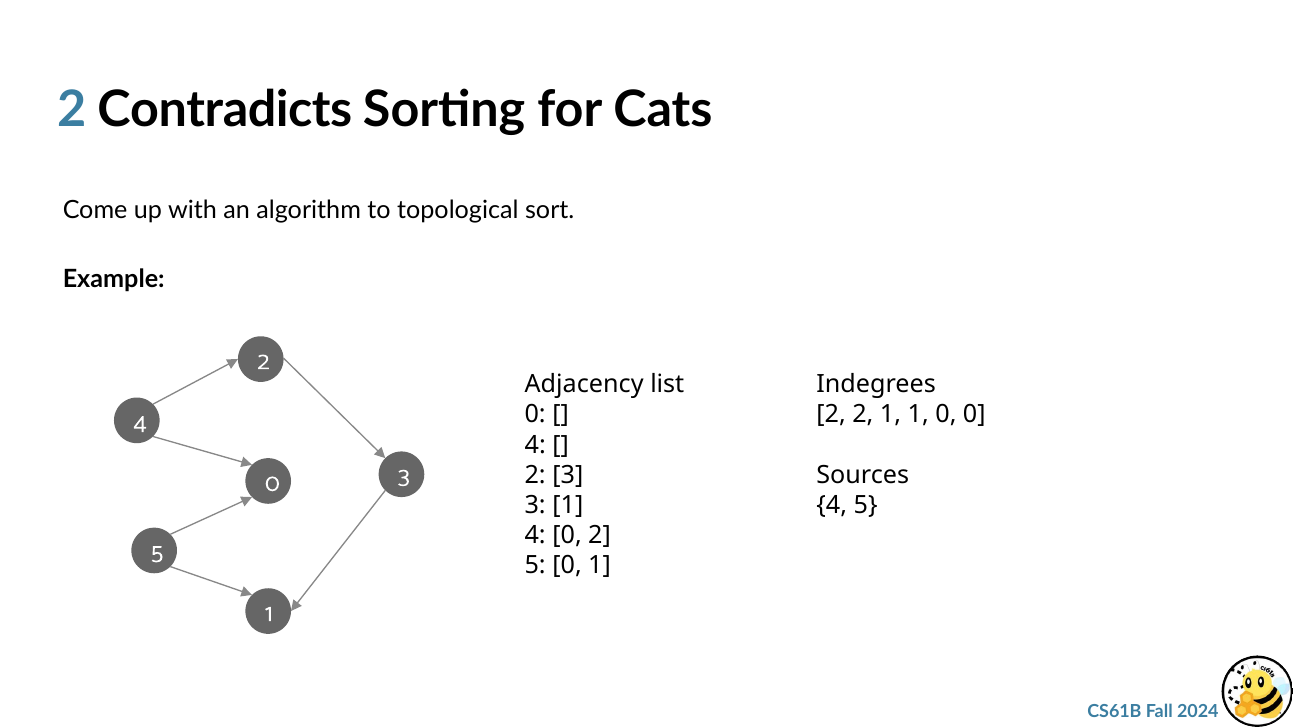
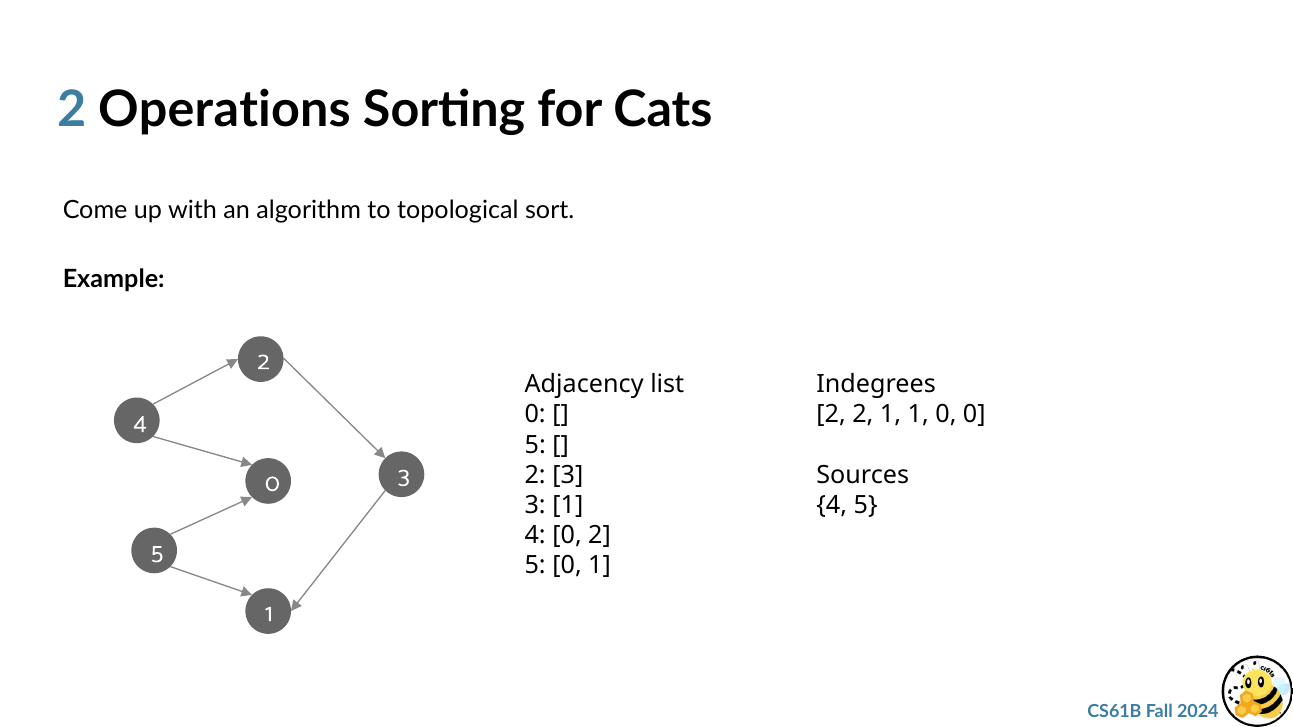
Contradicts: Contradicts -> Operations
4 at (535, 445): 4 -> 5
